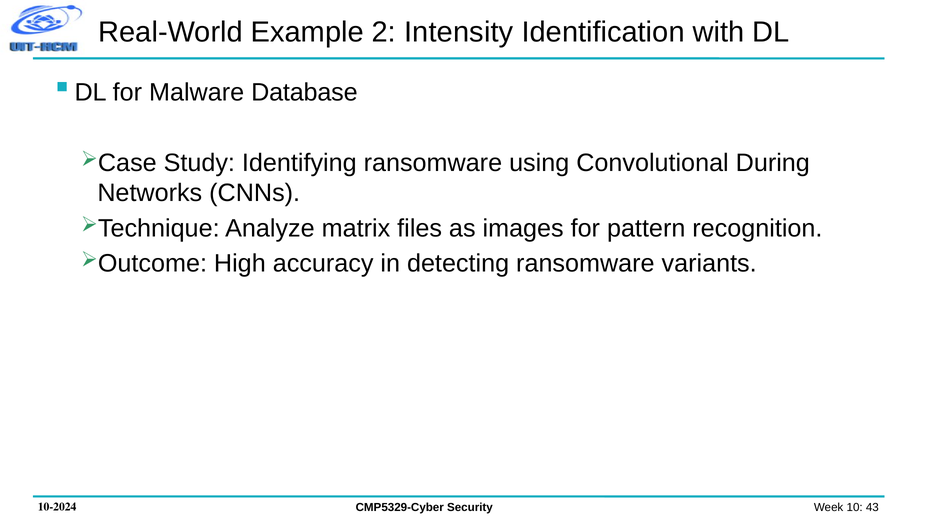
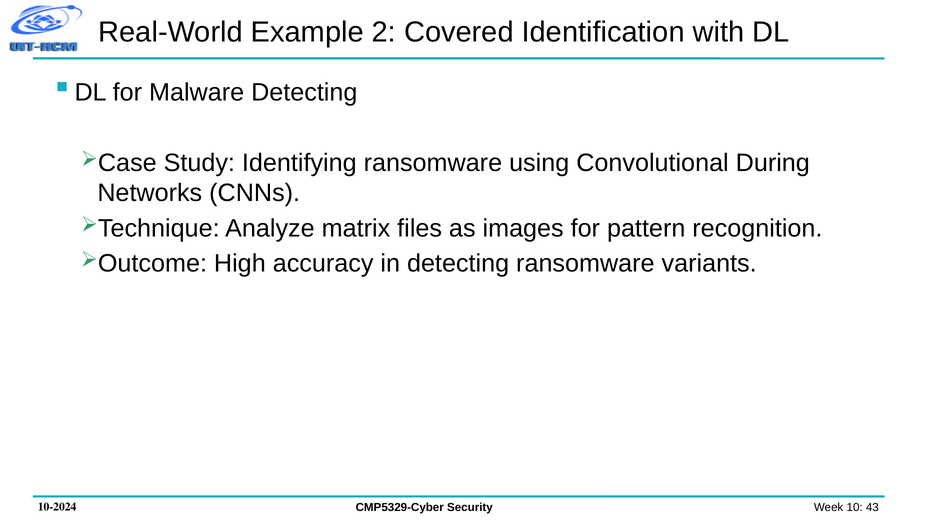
Intensity: Intensity -> Covered
Malware Database: Database -> Detecting
